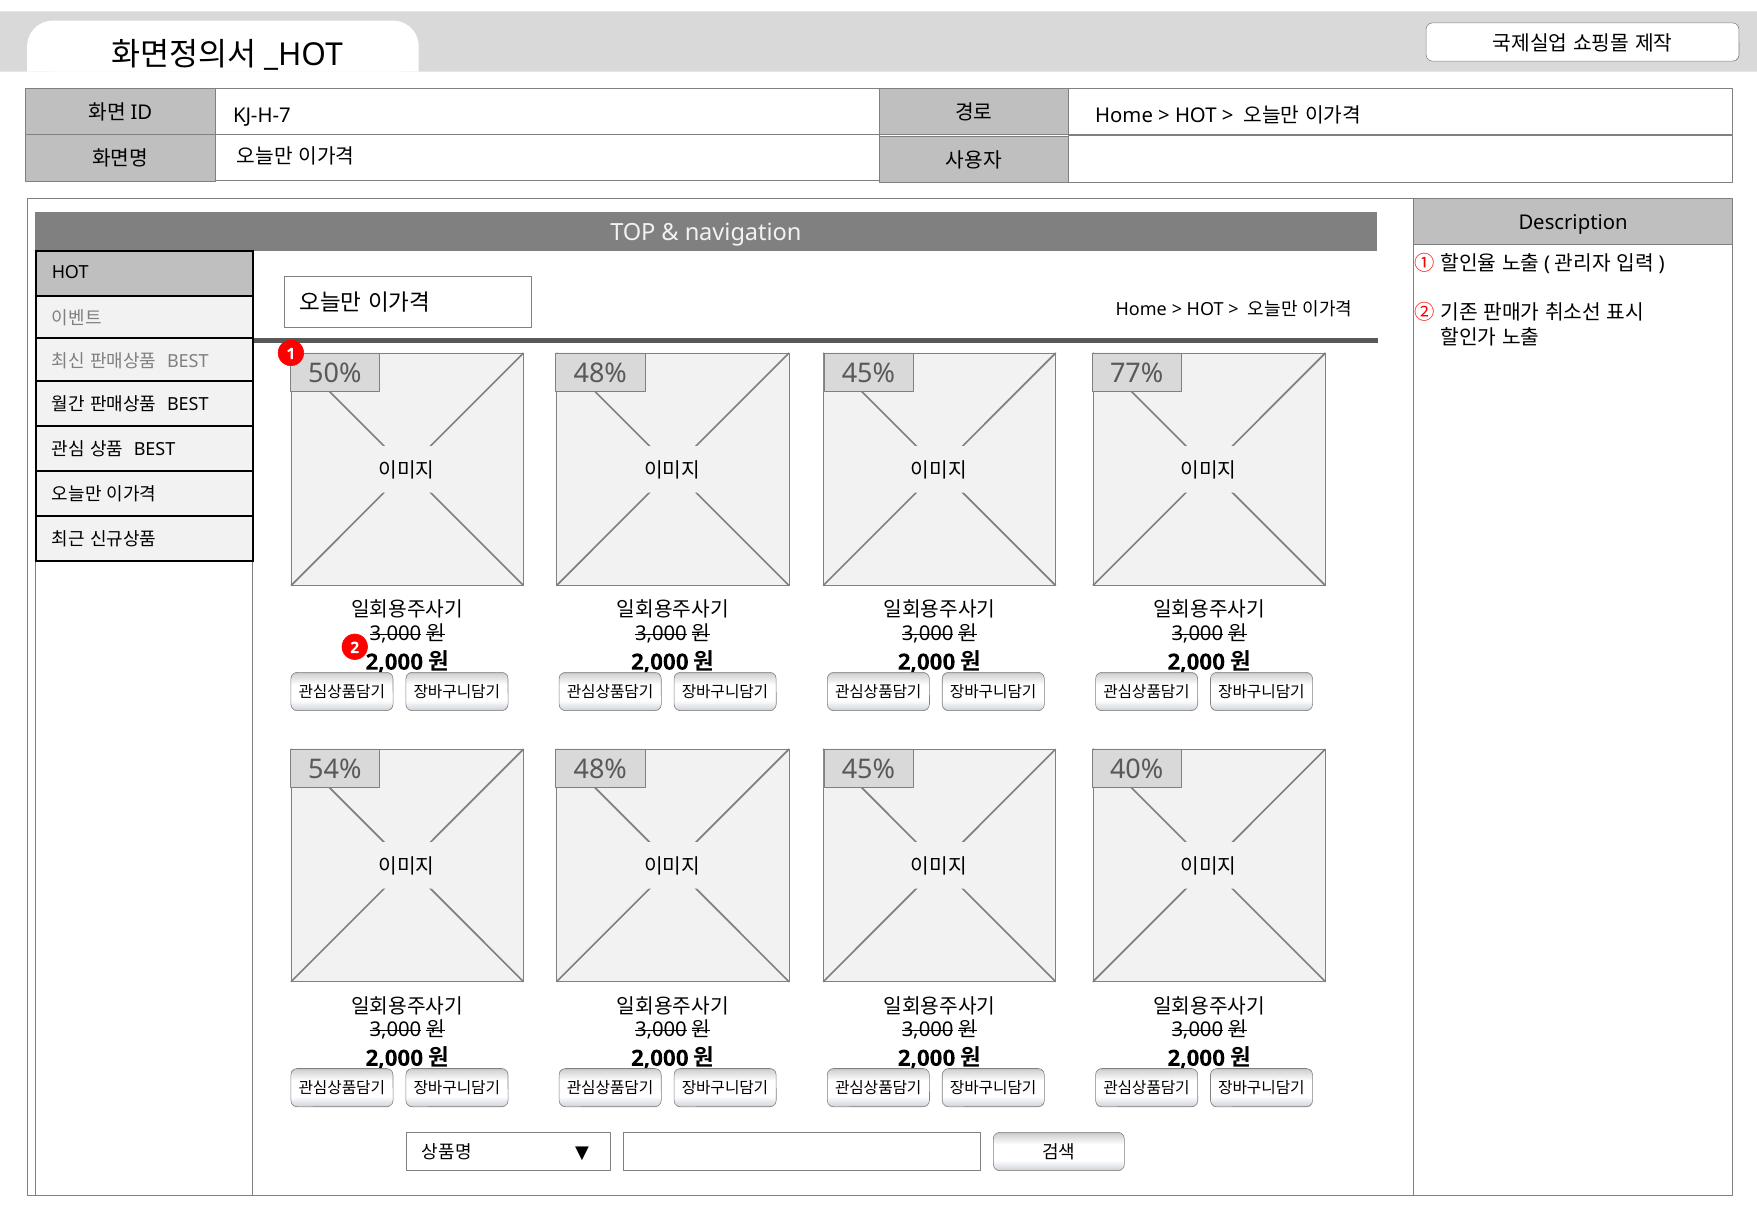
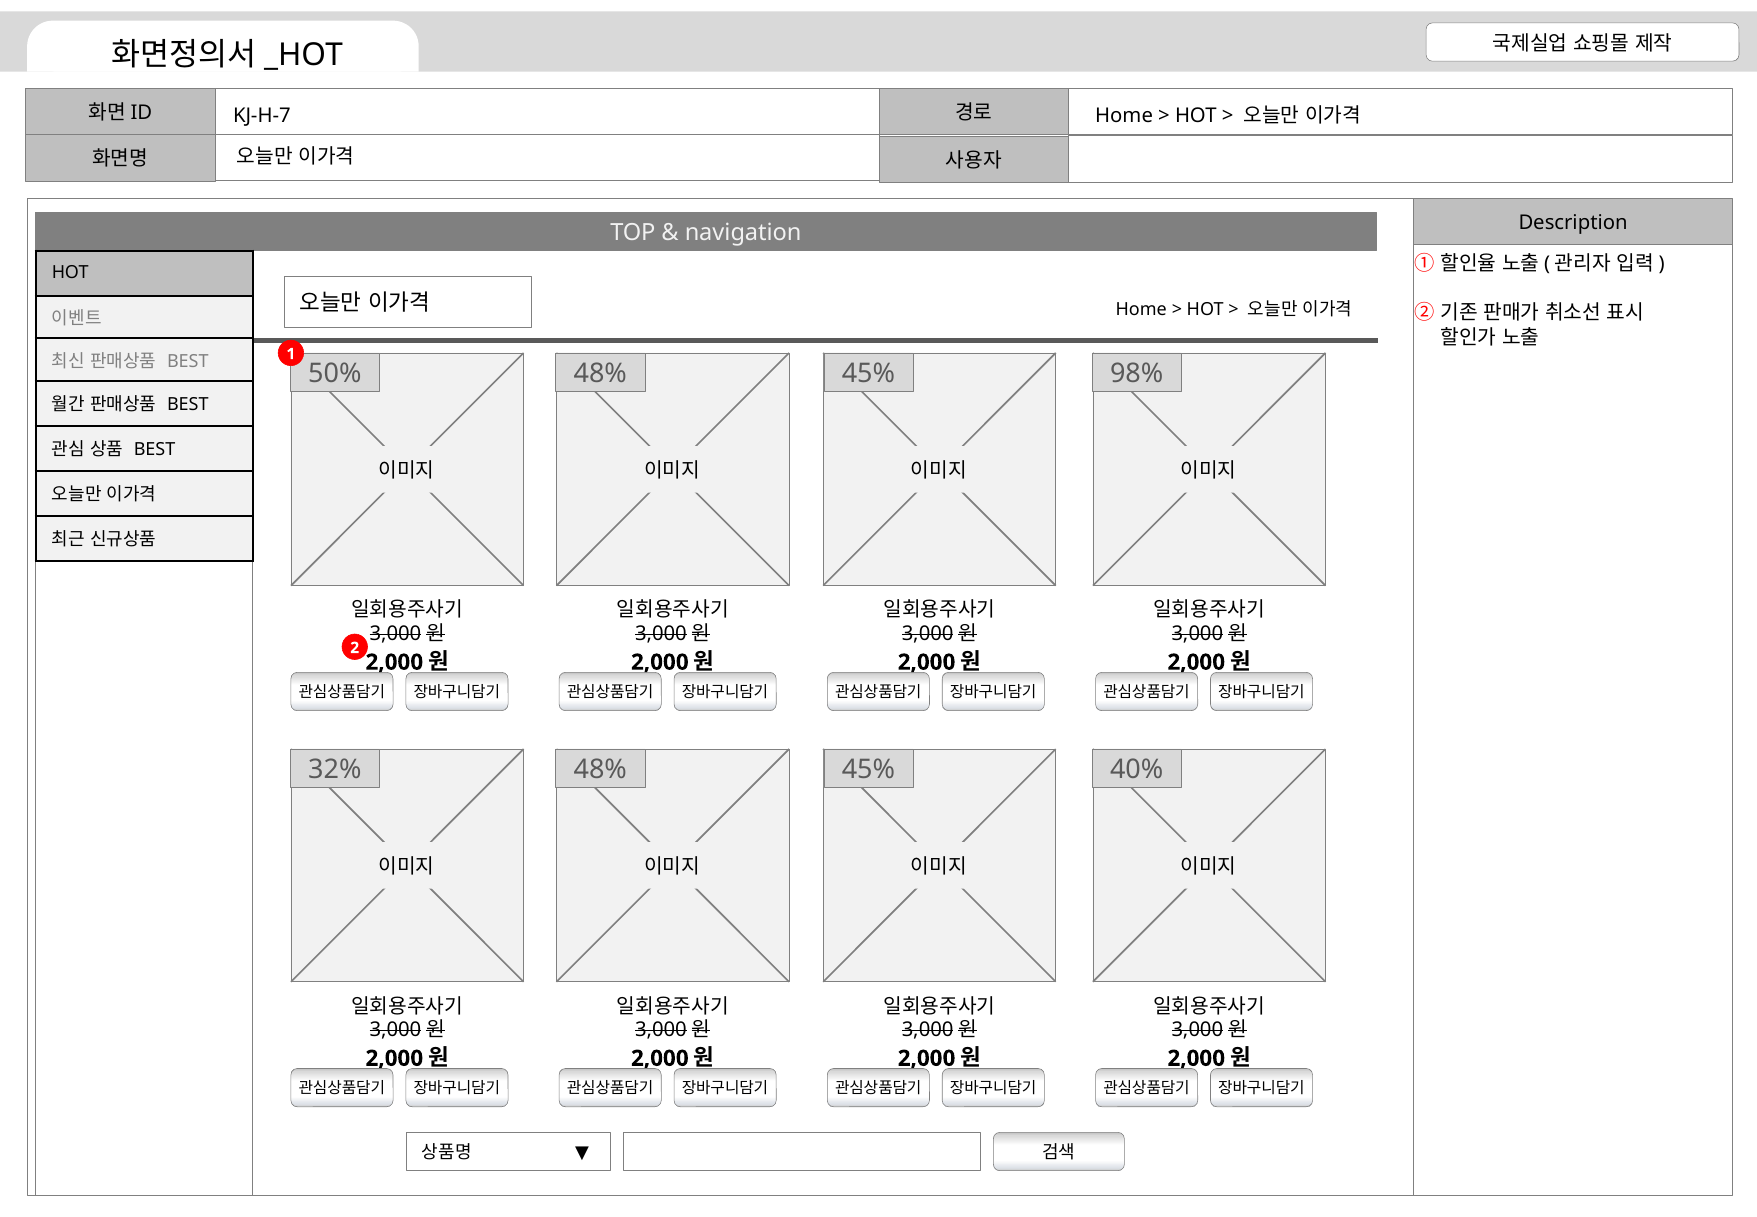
77%: 77% -> 98%
54%: 54% -> 32%
